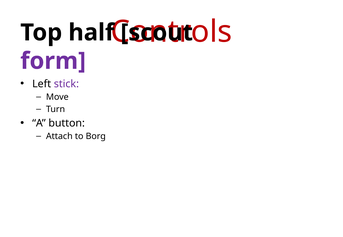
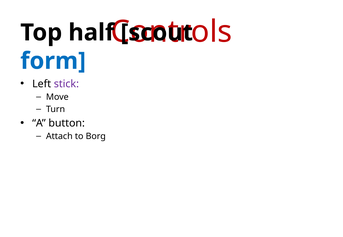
form colour: purple -> blue
